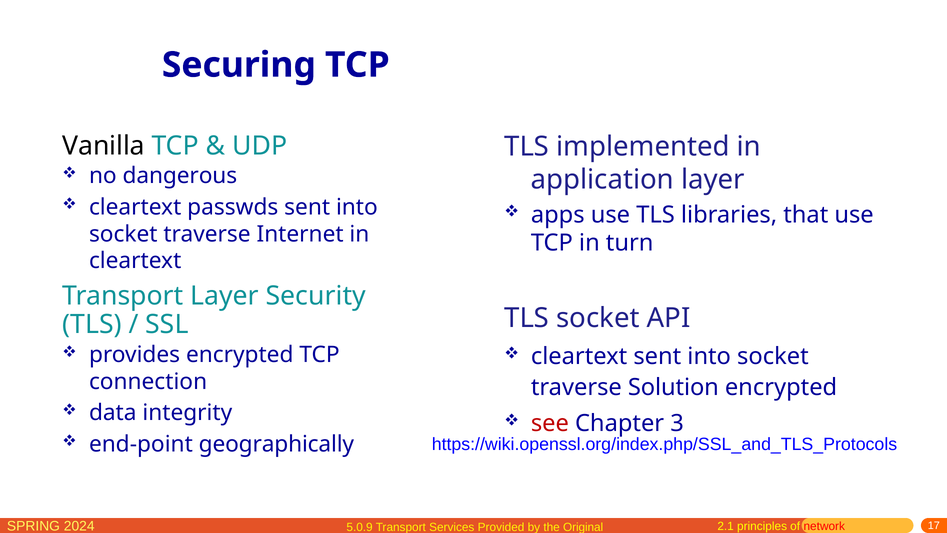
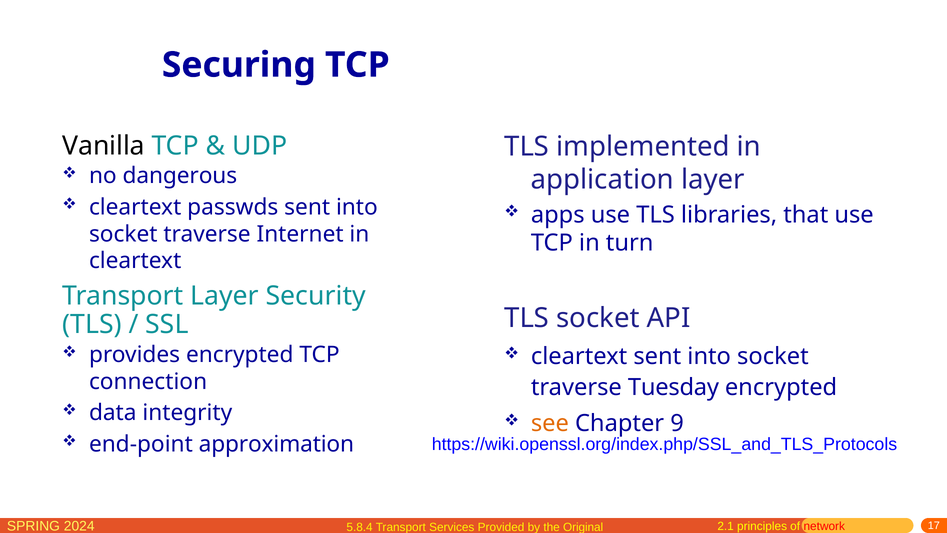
Solution: Solution -> Tuesday
see colour: red -> orange
3: 3 -> 9
geographically: geographically -> approximation
5.0.9: 5.0.9 -> 5.8.4
